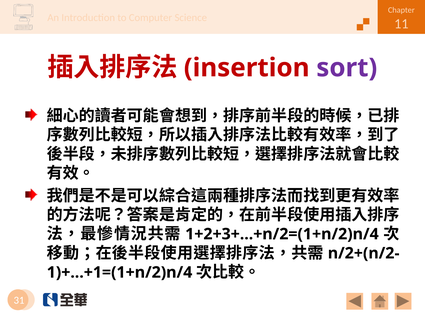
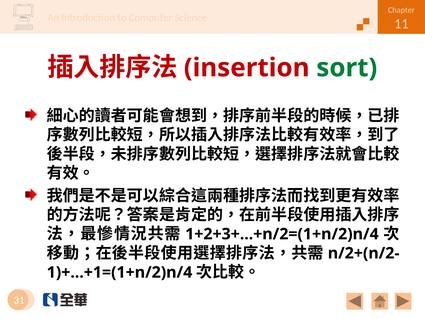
sort colour: purple -> green
